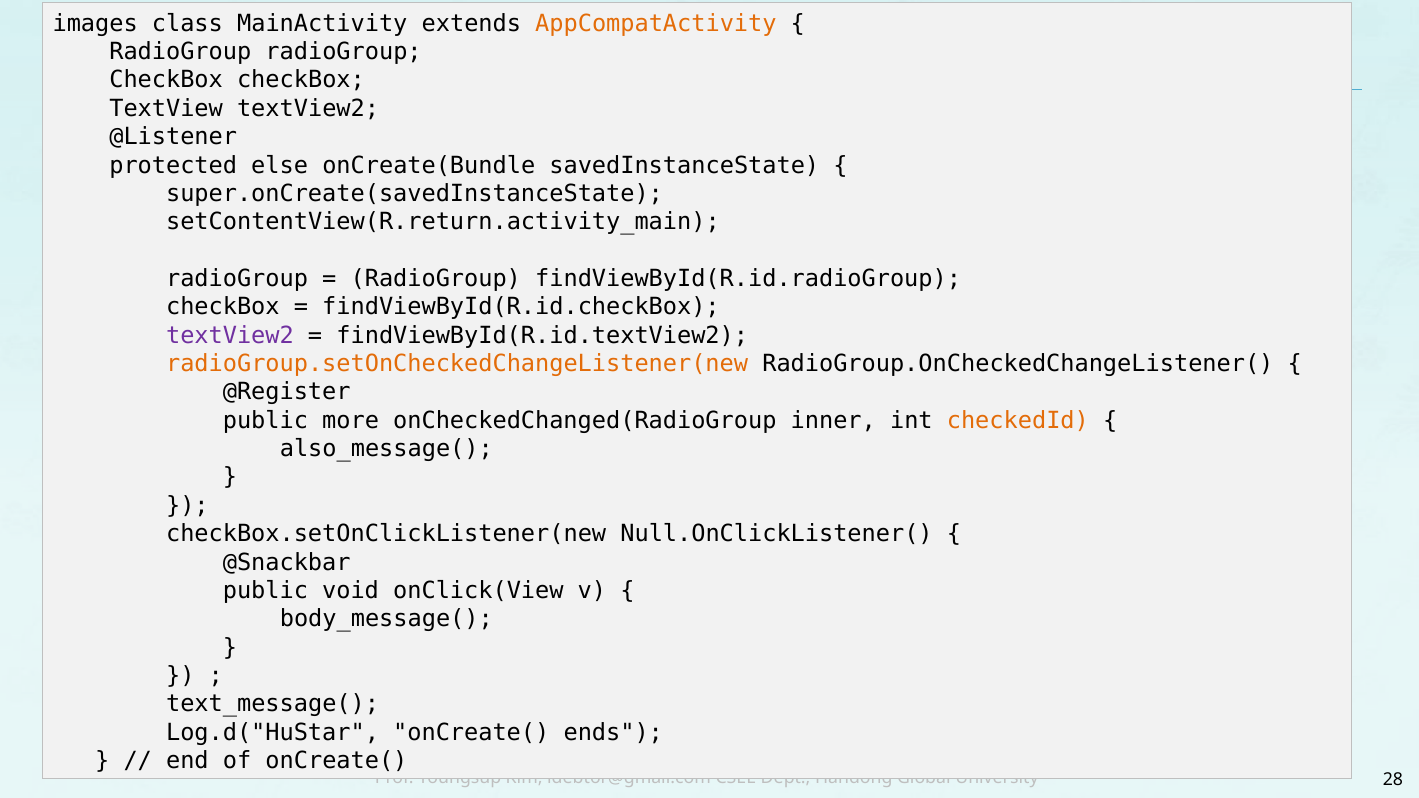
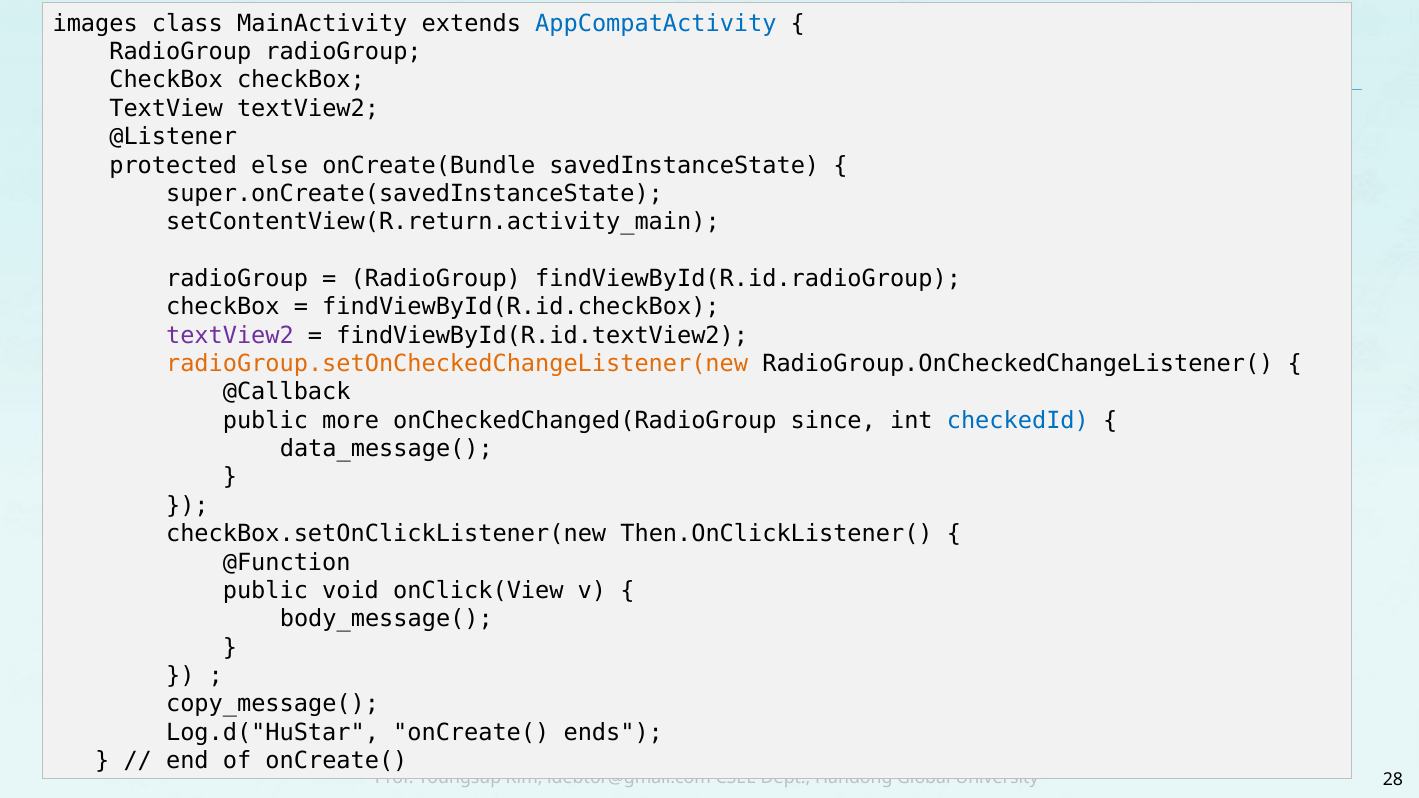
AppCompatActivity colour: orange -> blue
@Register: @Register -> @Callback
inner: inner -> since
checkedId colour: orange -> blue
also_message(: also_message( -> data_message(
Null.OnClickListener(: Null.OnClickListener( -> Then.OnClickListener(
@Snackbar: @Snackbar -> @Function
text_message(: text_message( -> copy_message(
